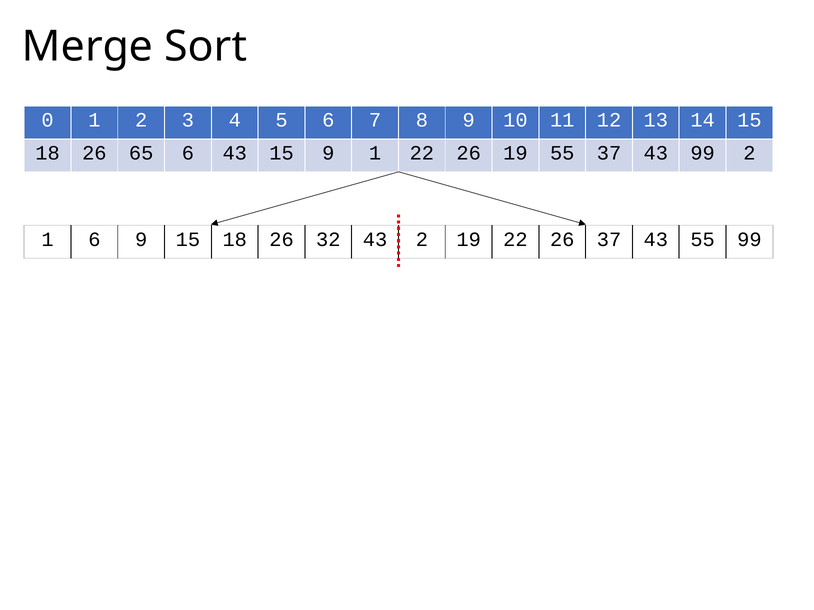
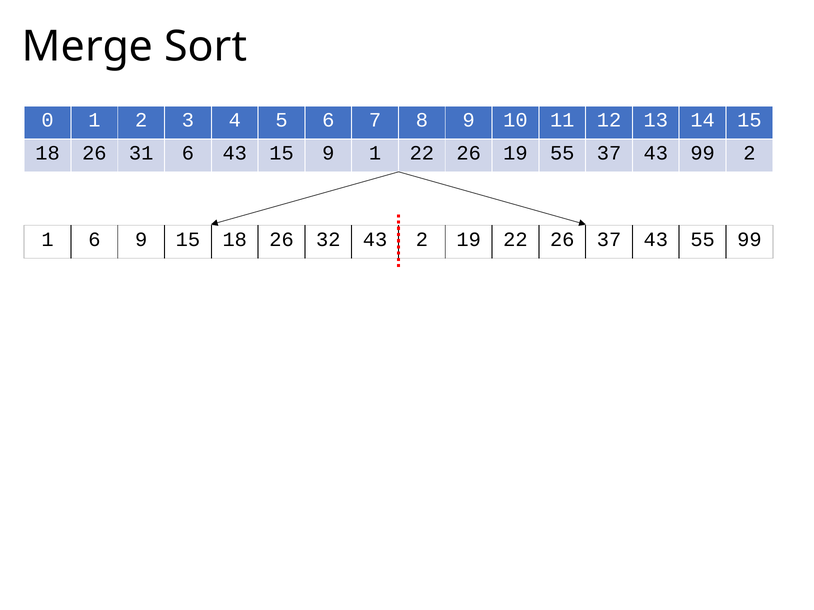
65: 65 -> 31
